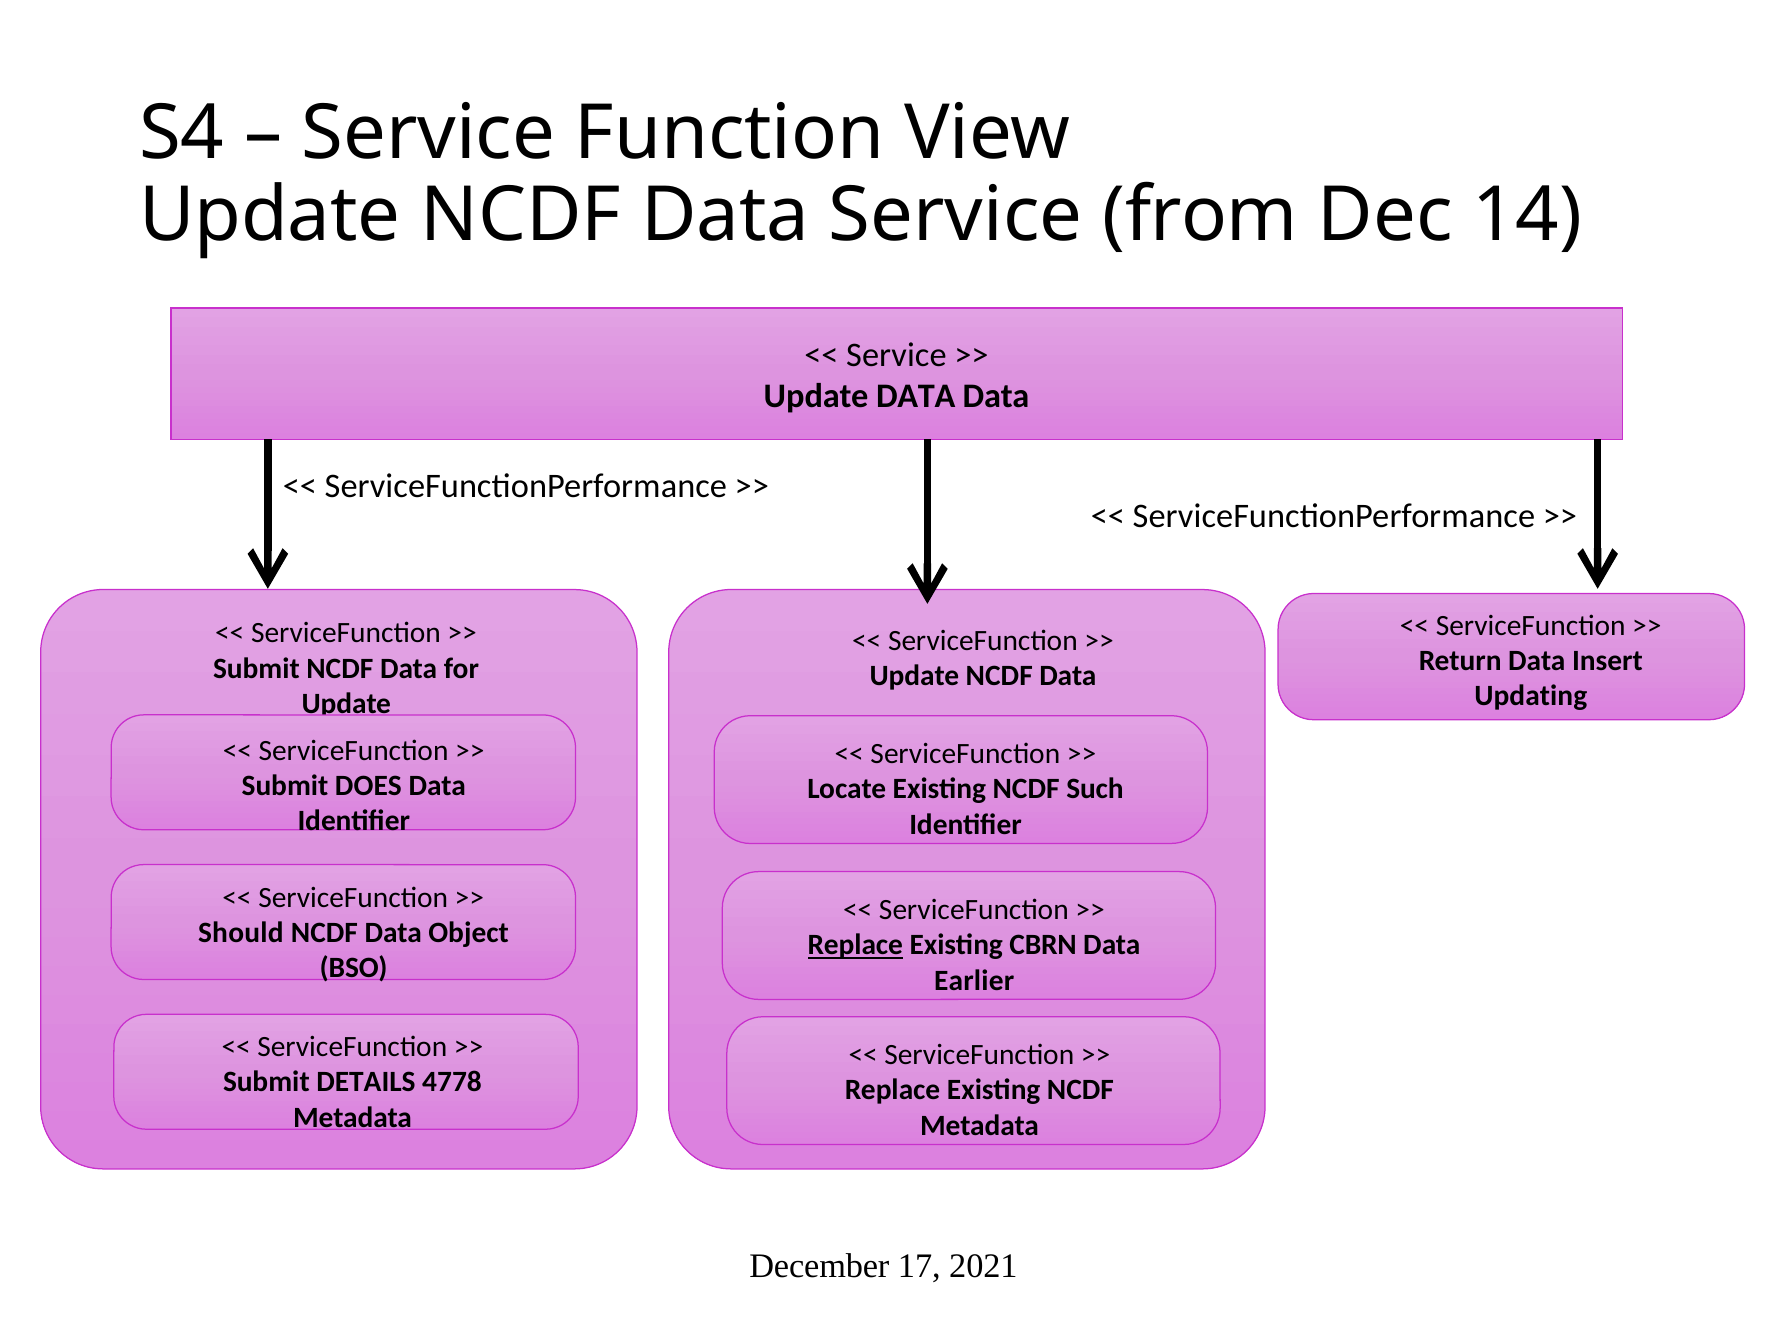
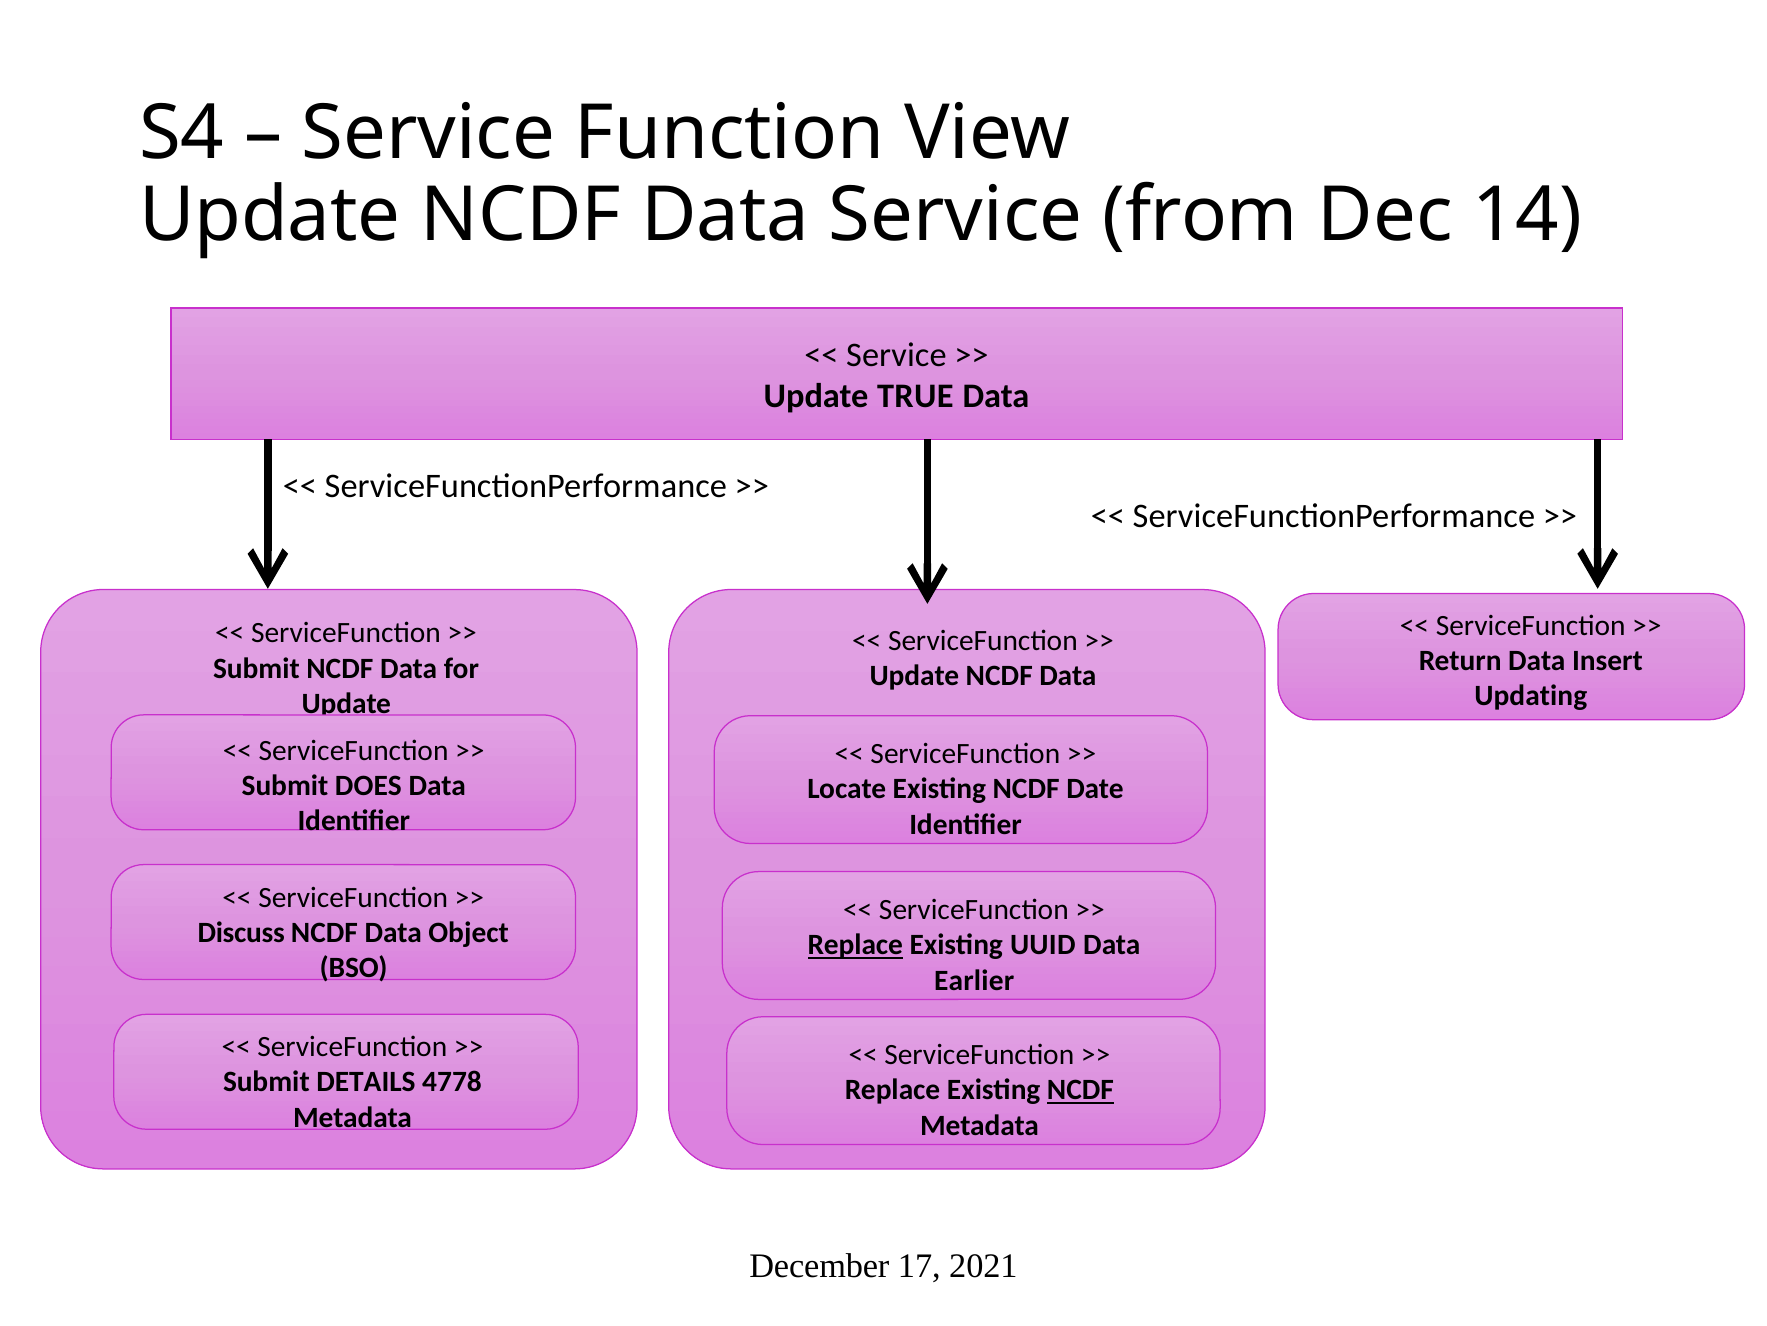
Update DATA: DATA -> TRUE
Such: Such -> Date
Should: Should -> Discuss
Existing CBRN: CBRN -> UUID
NCDF at (1080, 1090) underline: none -> present
